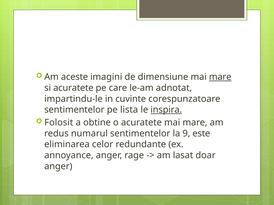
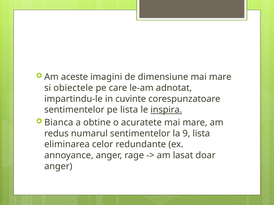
mare at (220, 77) underline: present -> none
si acuratete: acuratete -> obiectele
Folosit: Folosit -> Bianca
9 este: este -> lista
